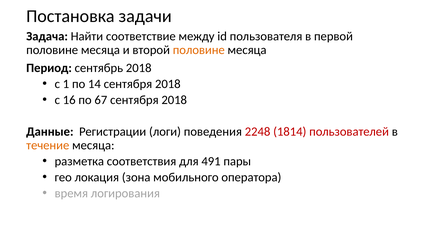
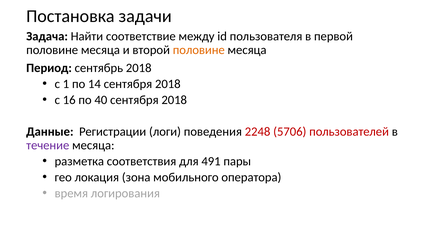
67: 67 -> 40
1814: 1814 -> 5706
течение colour: orange -> purple
